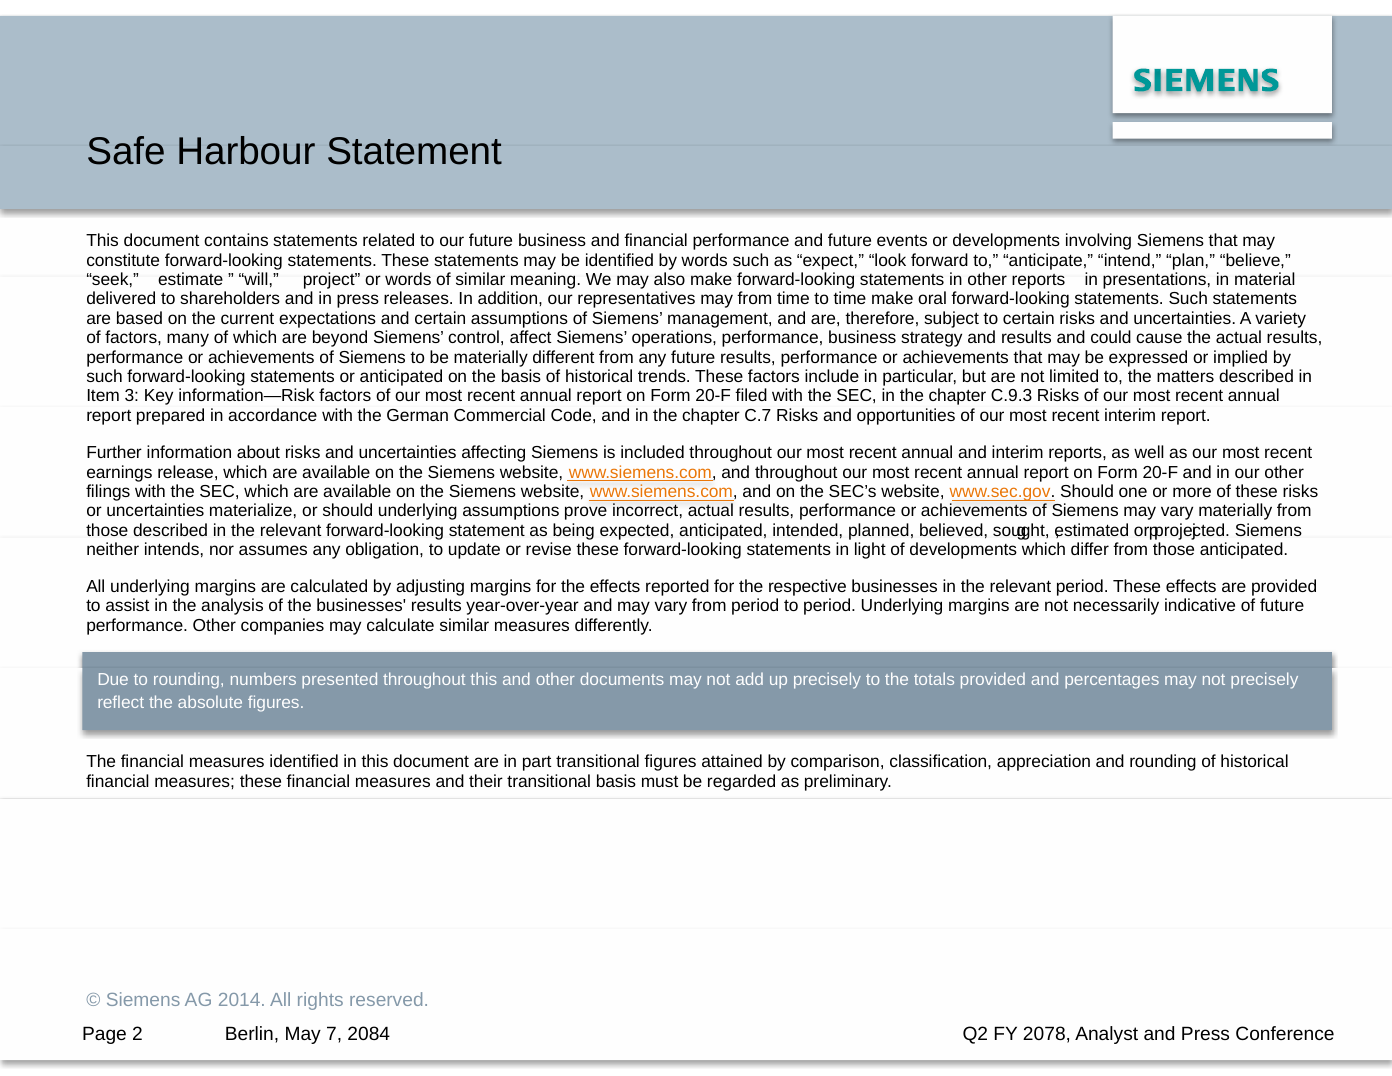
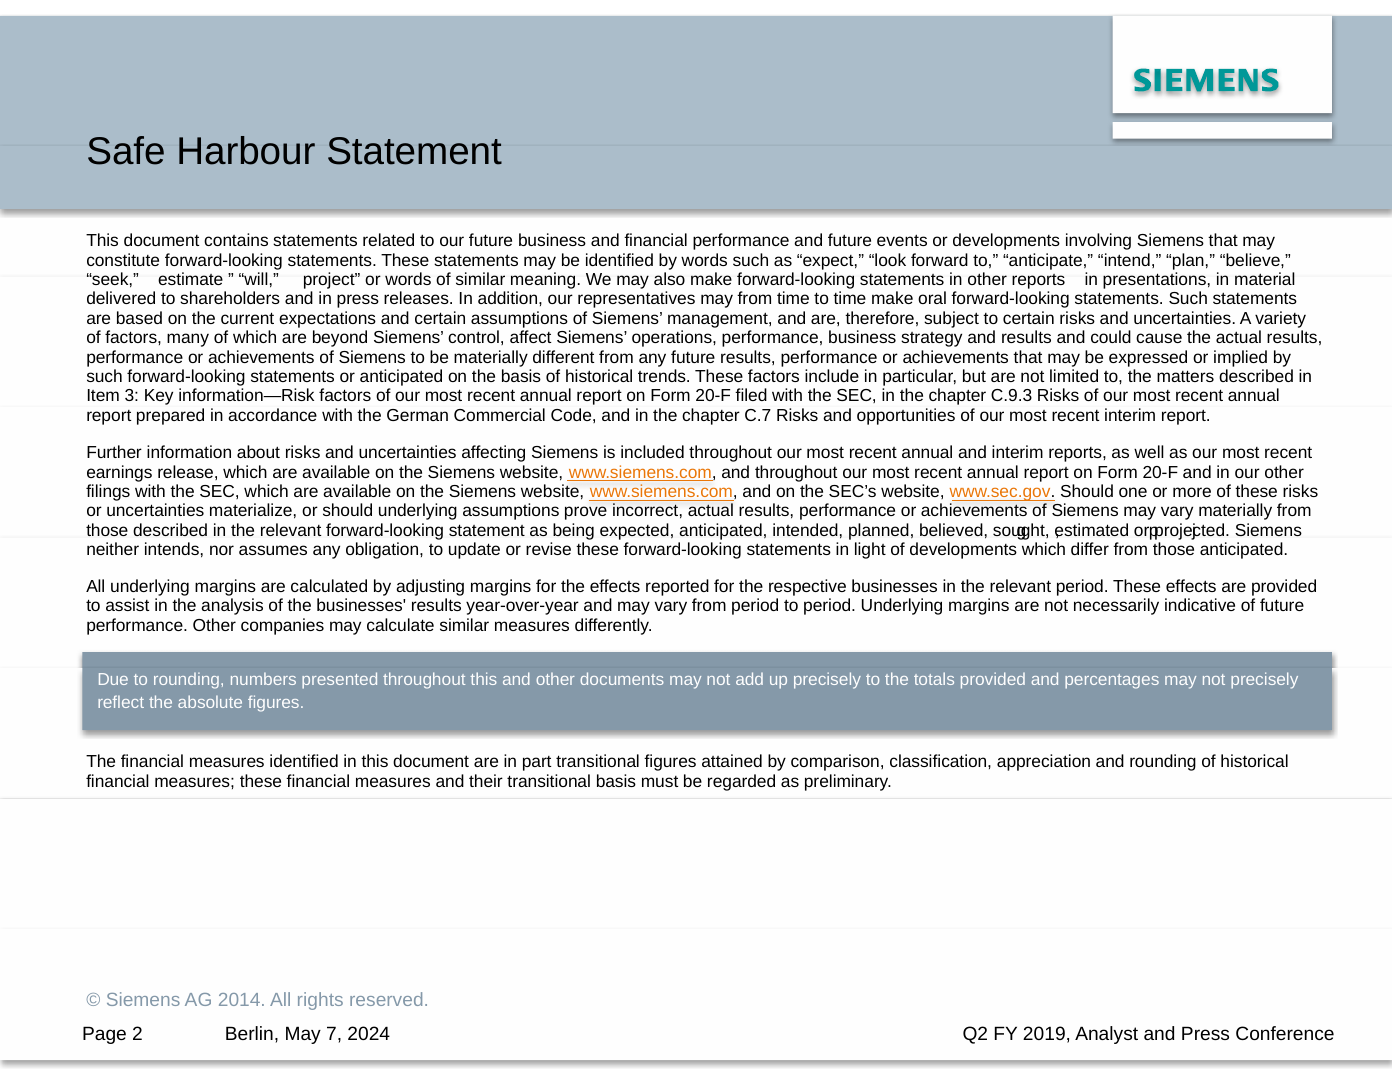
2084: 2084 -> 2024
2078: 2078 -> 2019
